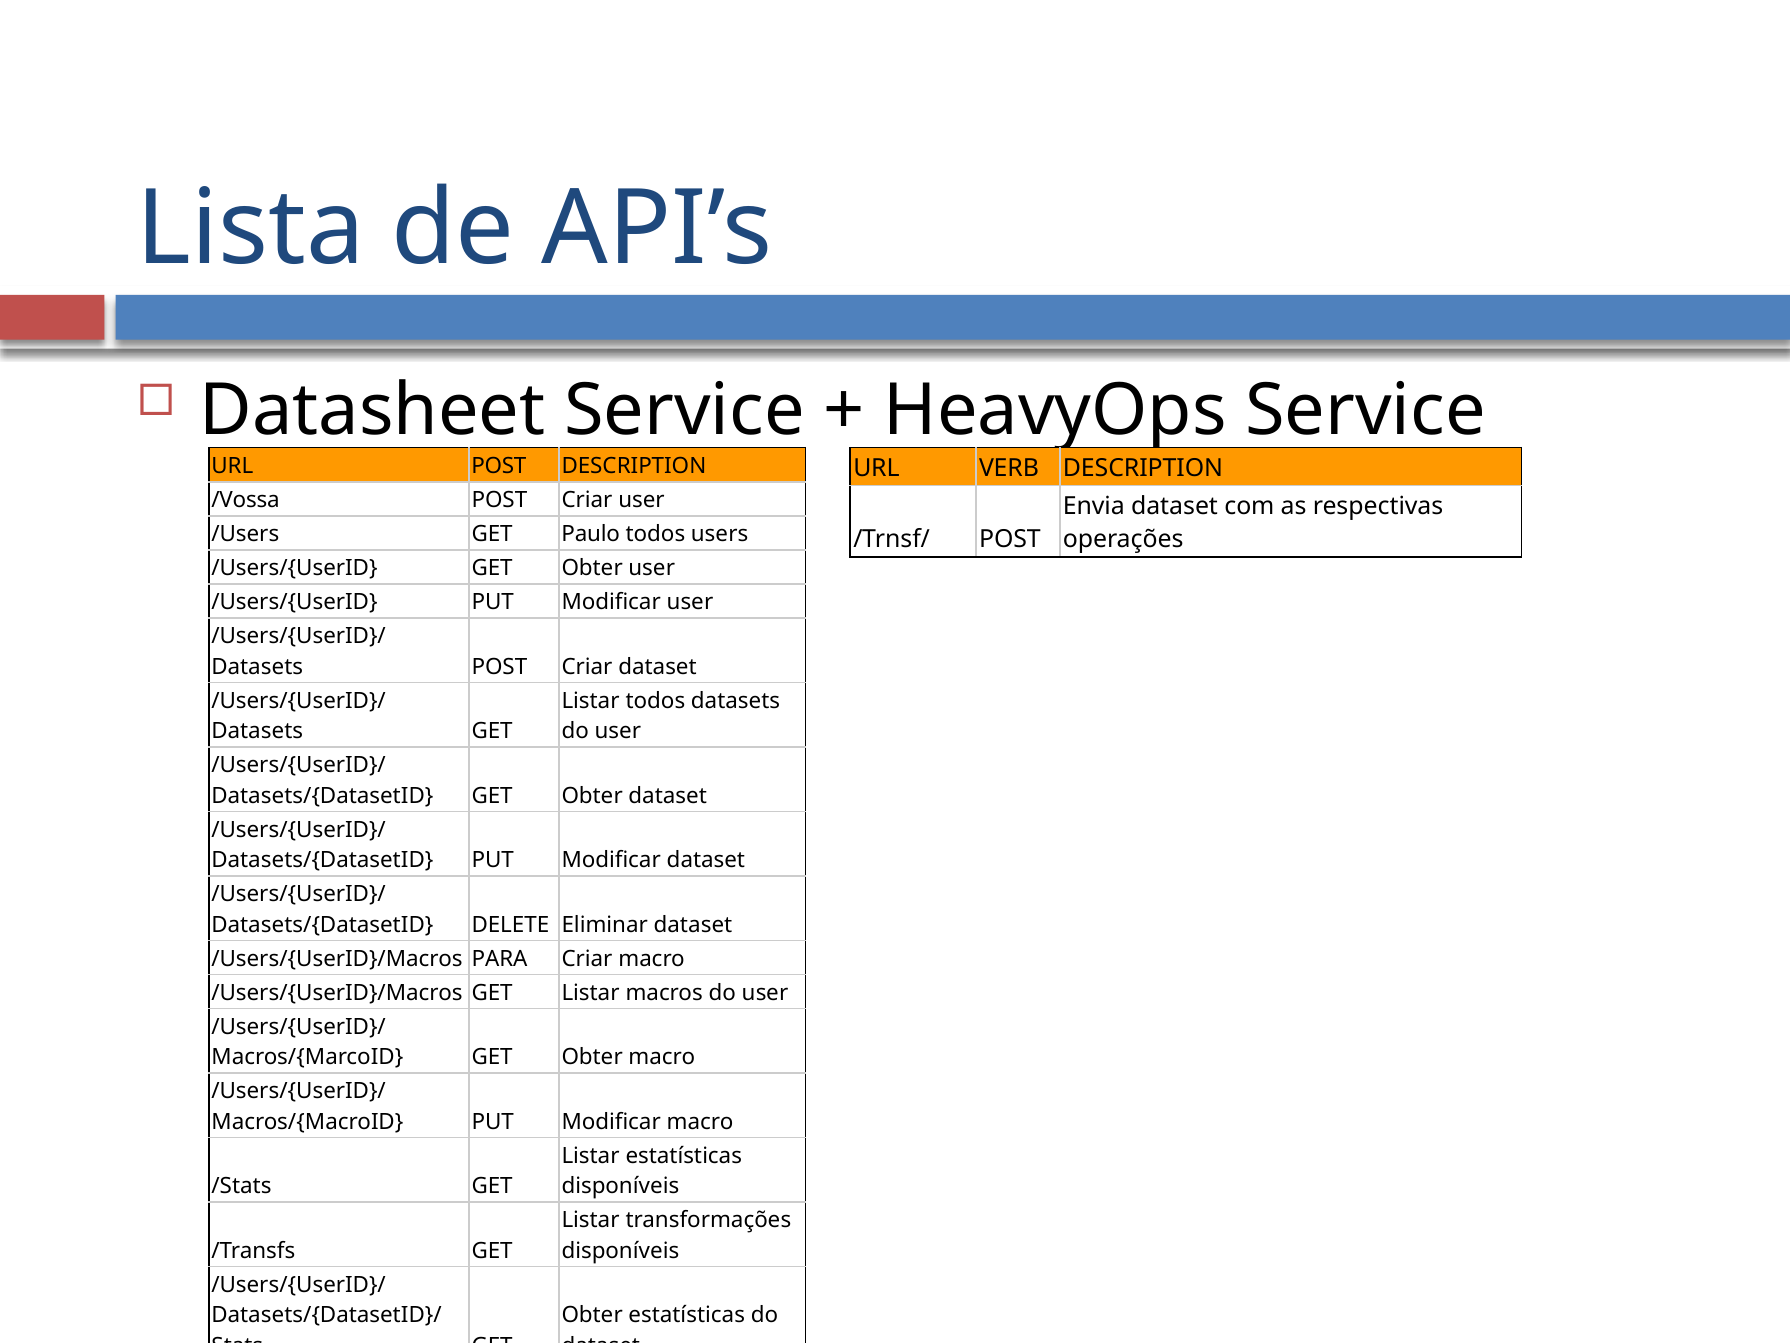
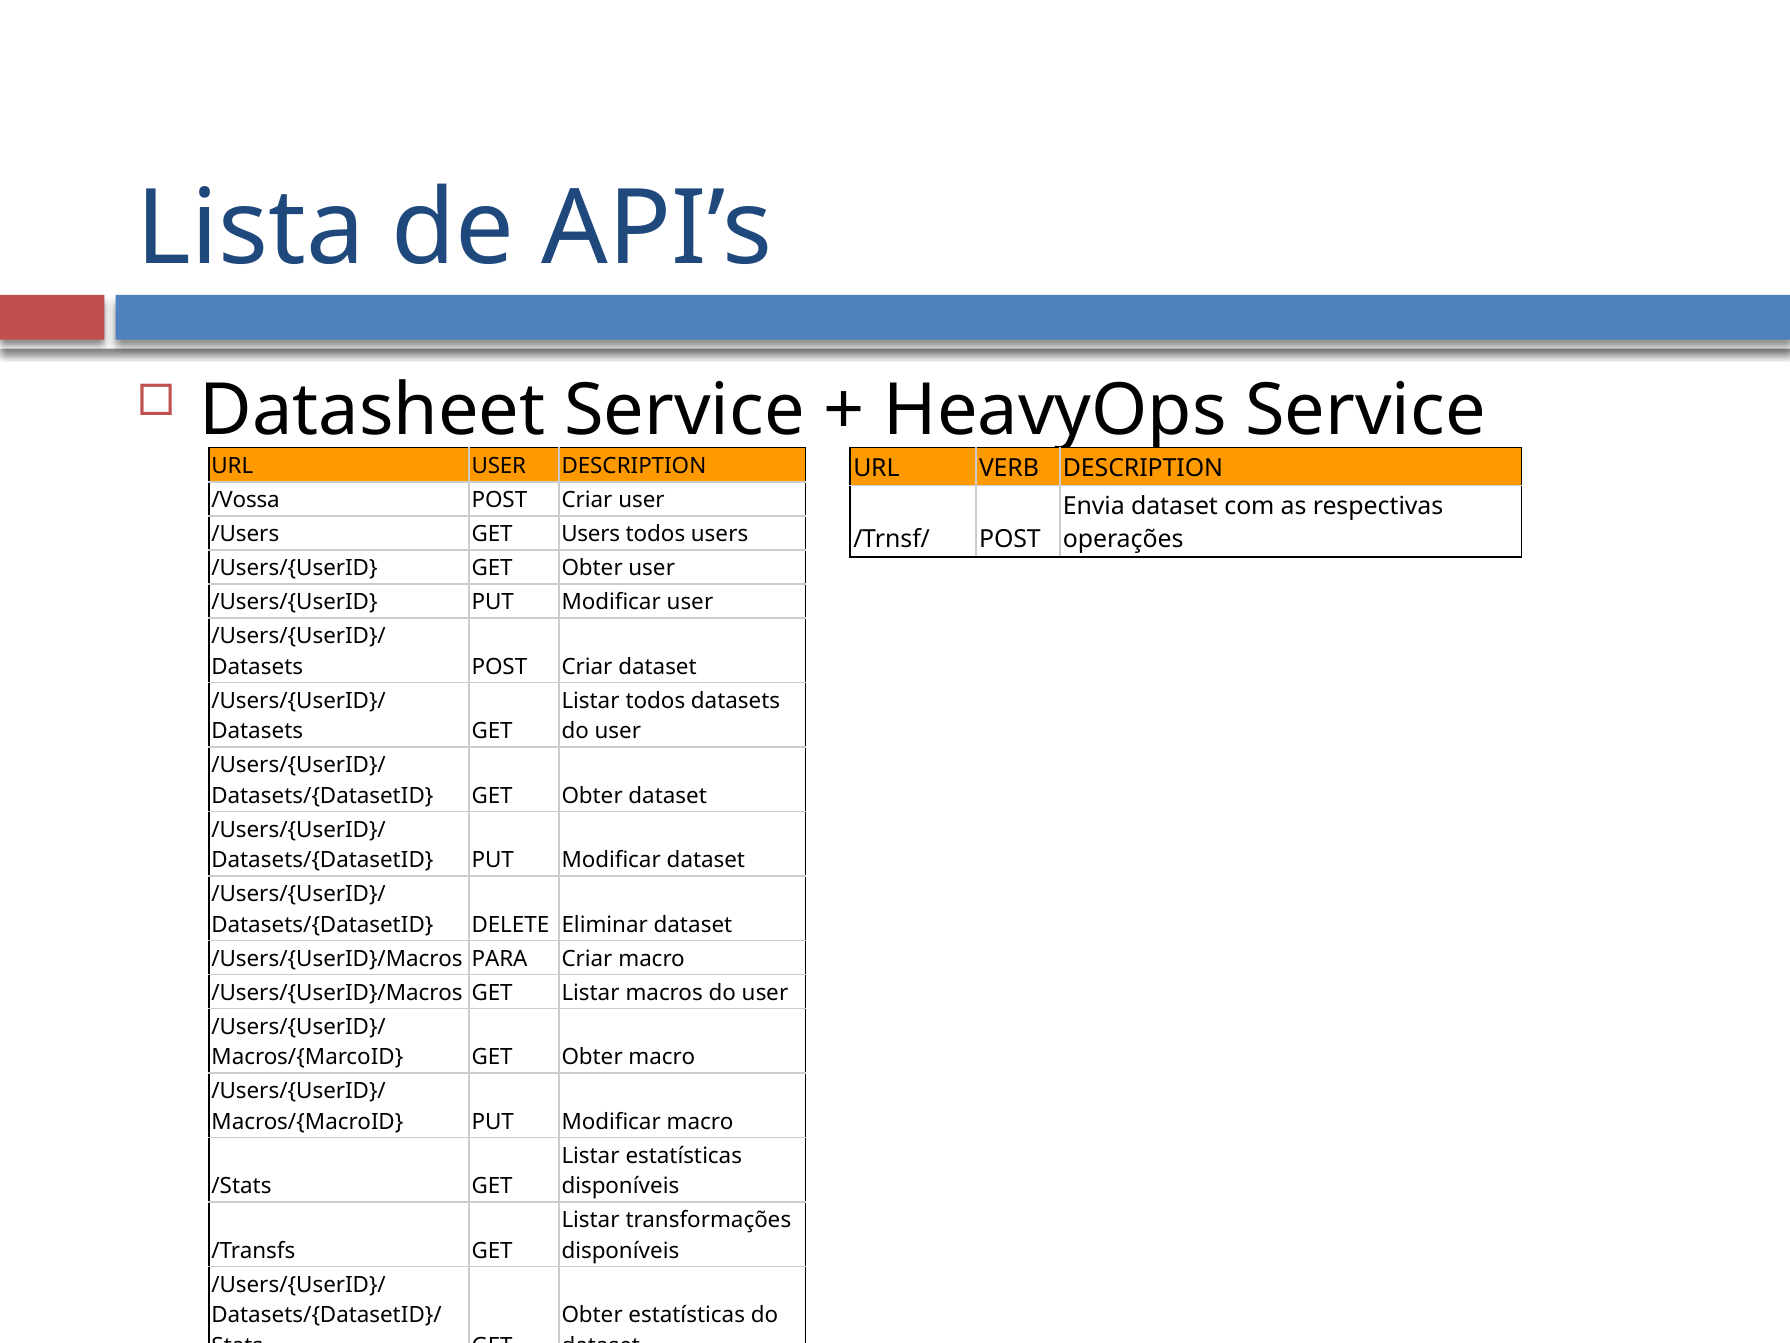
URL POST: POST -> USER
GET Paulo: Paulo -> Users
